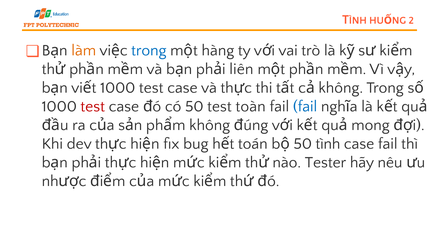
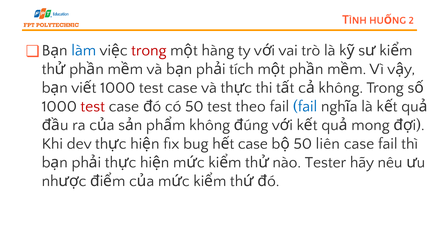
làm colour: orange -> blue
trong at (149, 50) colour: blue -> red
liên: liên -> tích
toàn: toàn -> theo
toán at (253, 144): toán -> case
tình: tình -> liên
